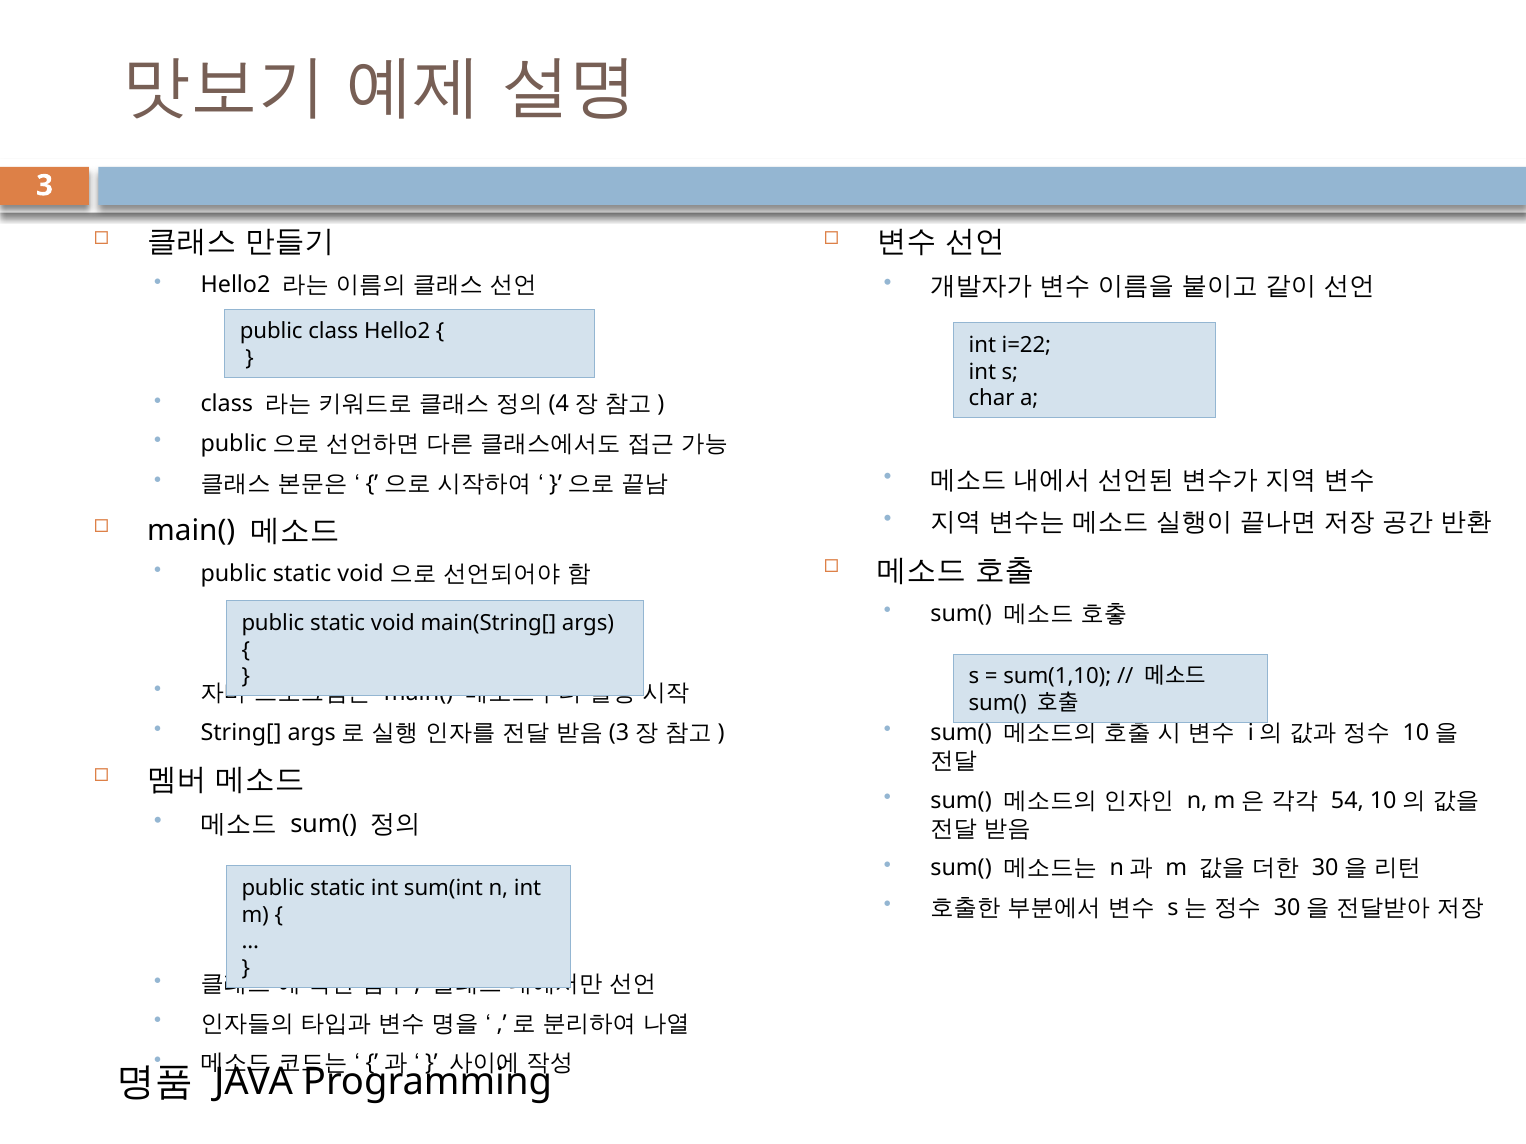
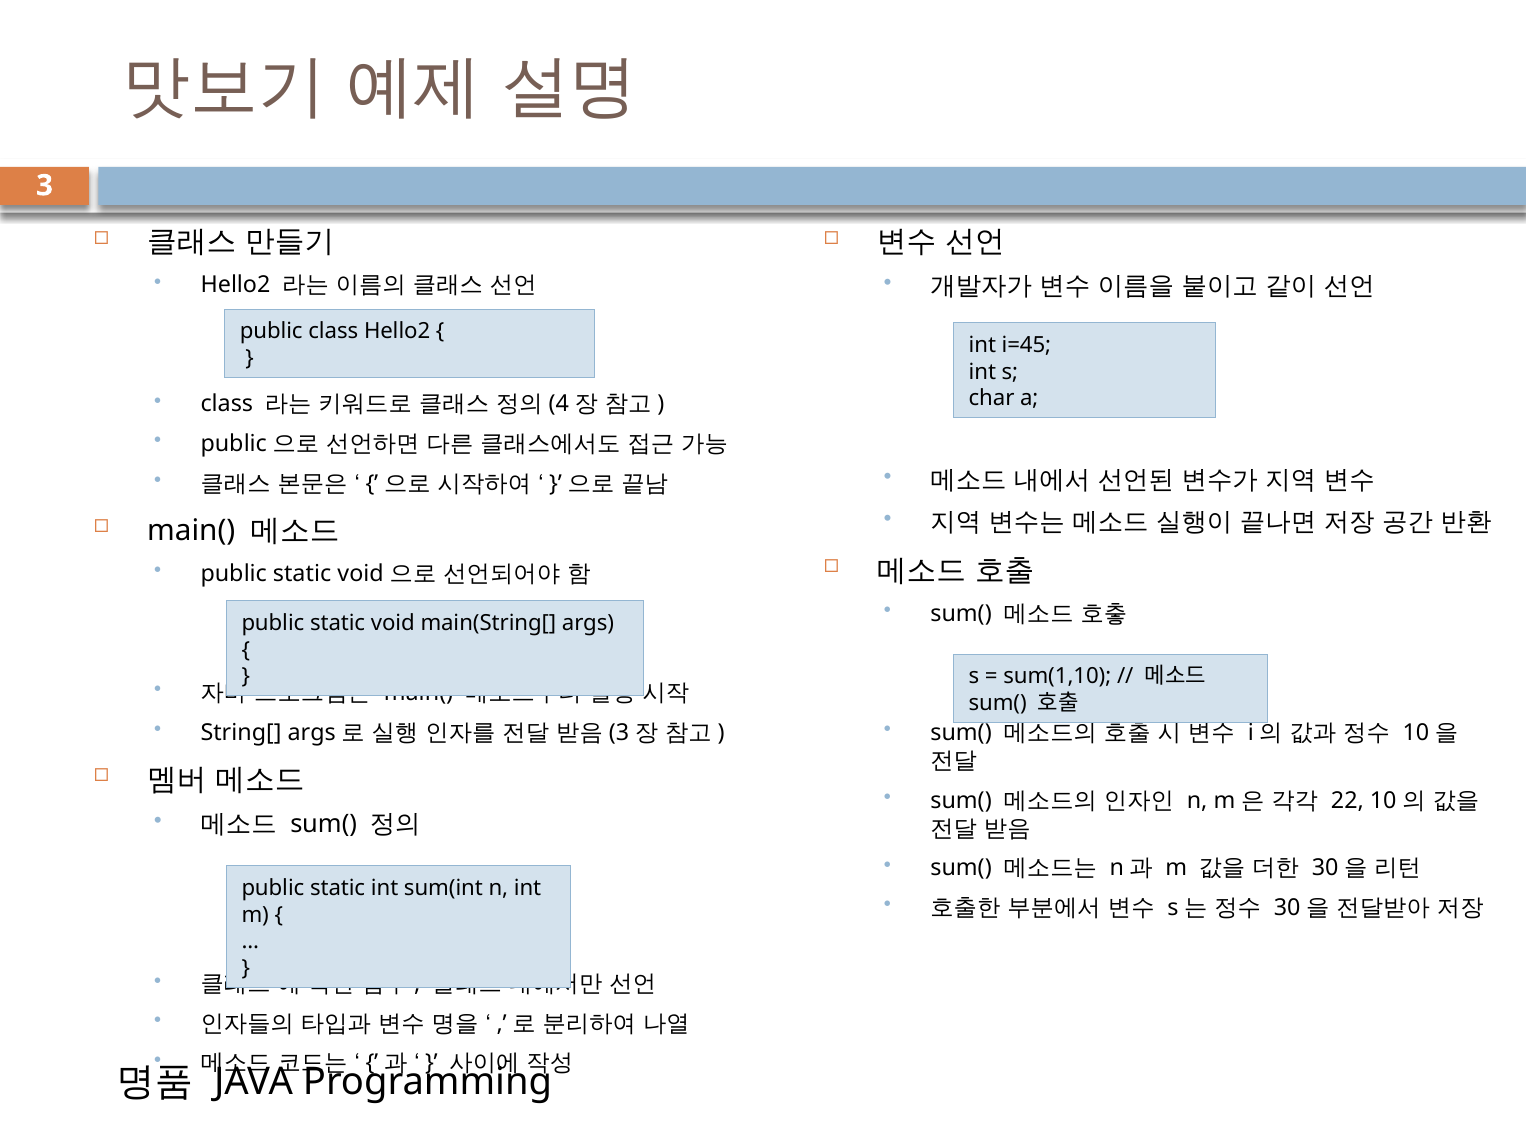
i=22: i=22 -> i=45
54: 54 -> 22
